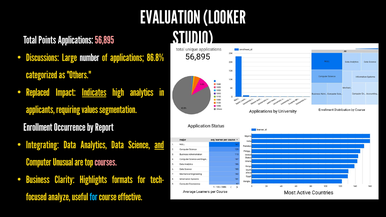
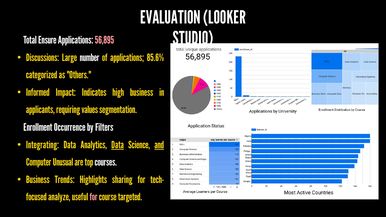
Points: Points -> Ensure
86.8%: 86.8% -> 85.6%
Replaced: Replaced -> Informed
Indicates underline: present -> none
high analytics: analytics -> business
Report: Report -> Filters
Data at (118, 145) underline: none -> present
courses colour: pink -> white
Clarity: Clarity -> Trends
formats: formats -> sharing
for at (94, 197) colour: light blue -> pink
effective: effective -> targeted
